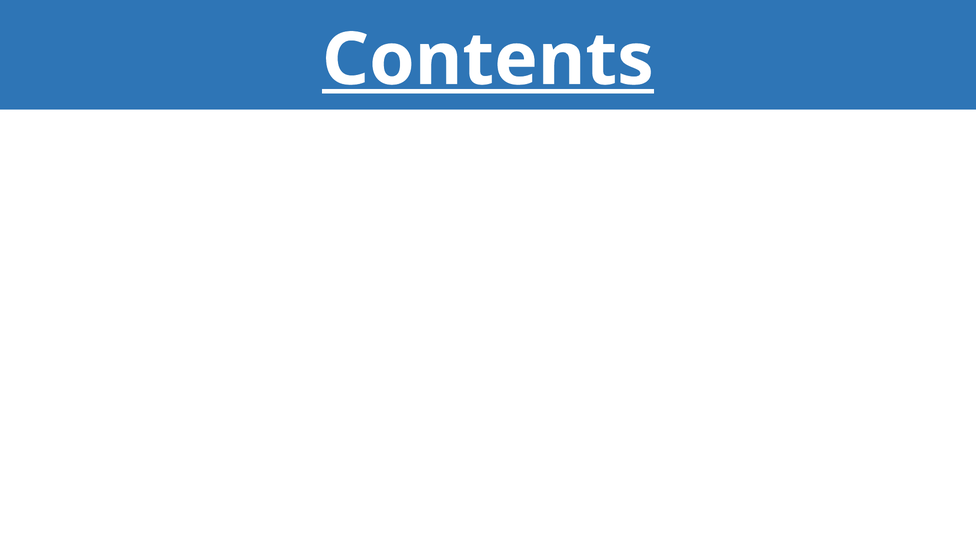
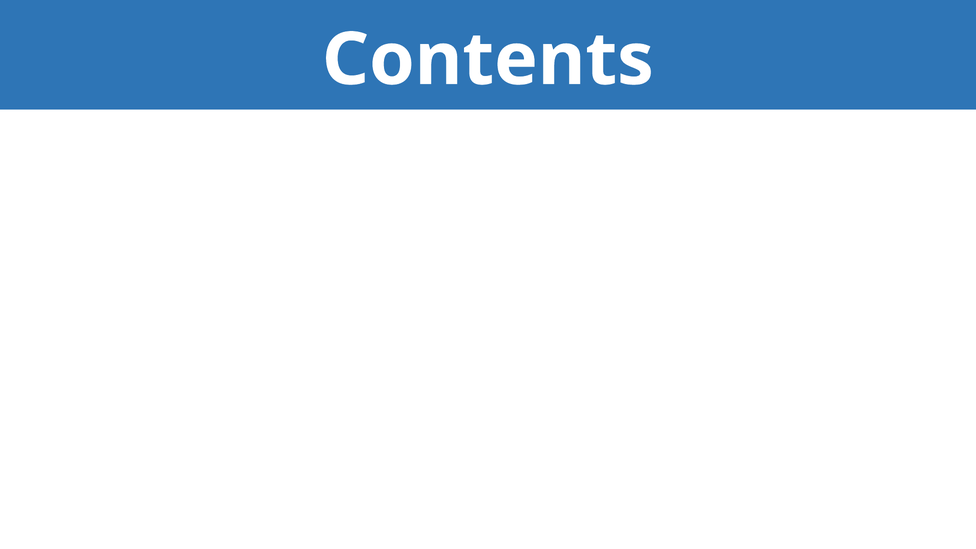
Contents underline: present -> none
